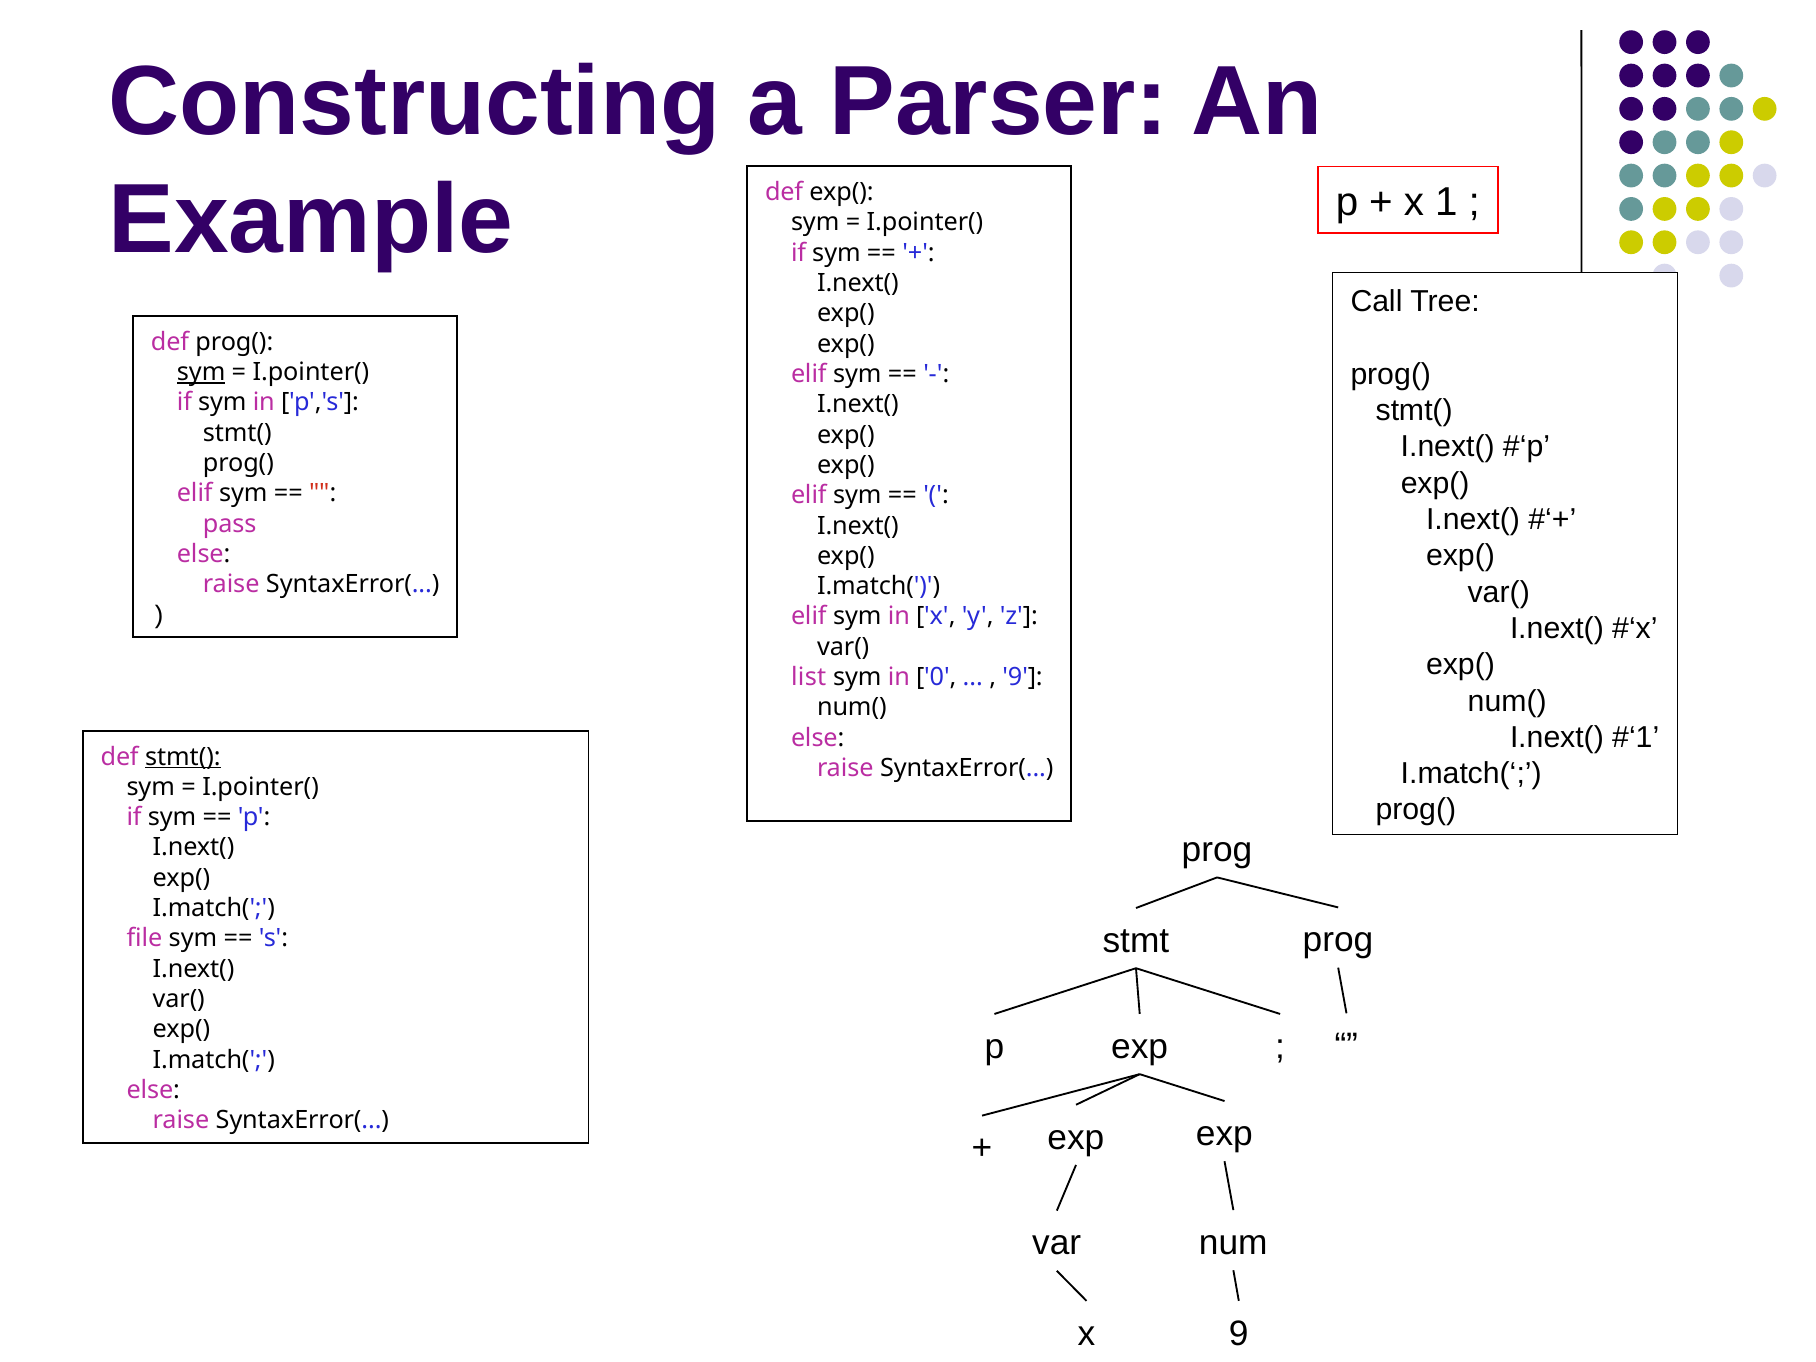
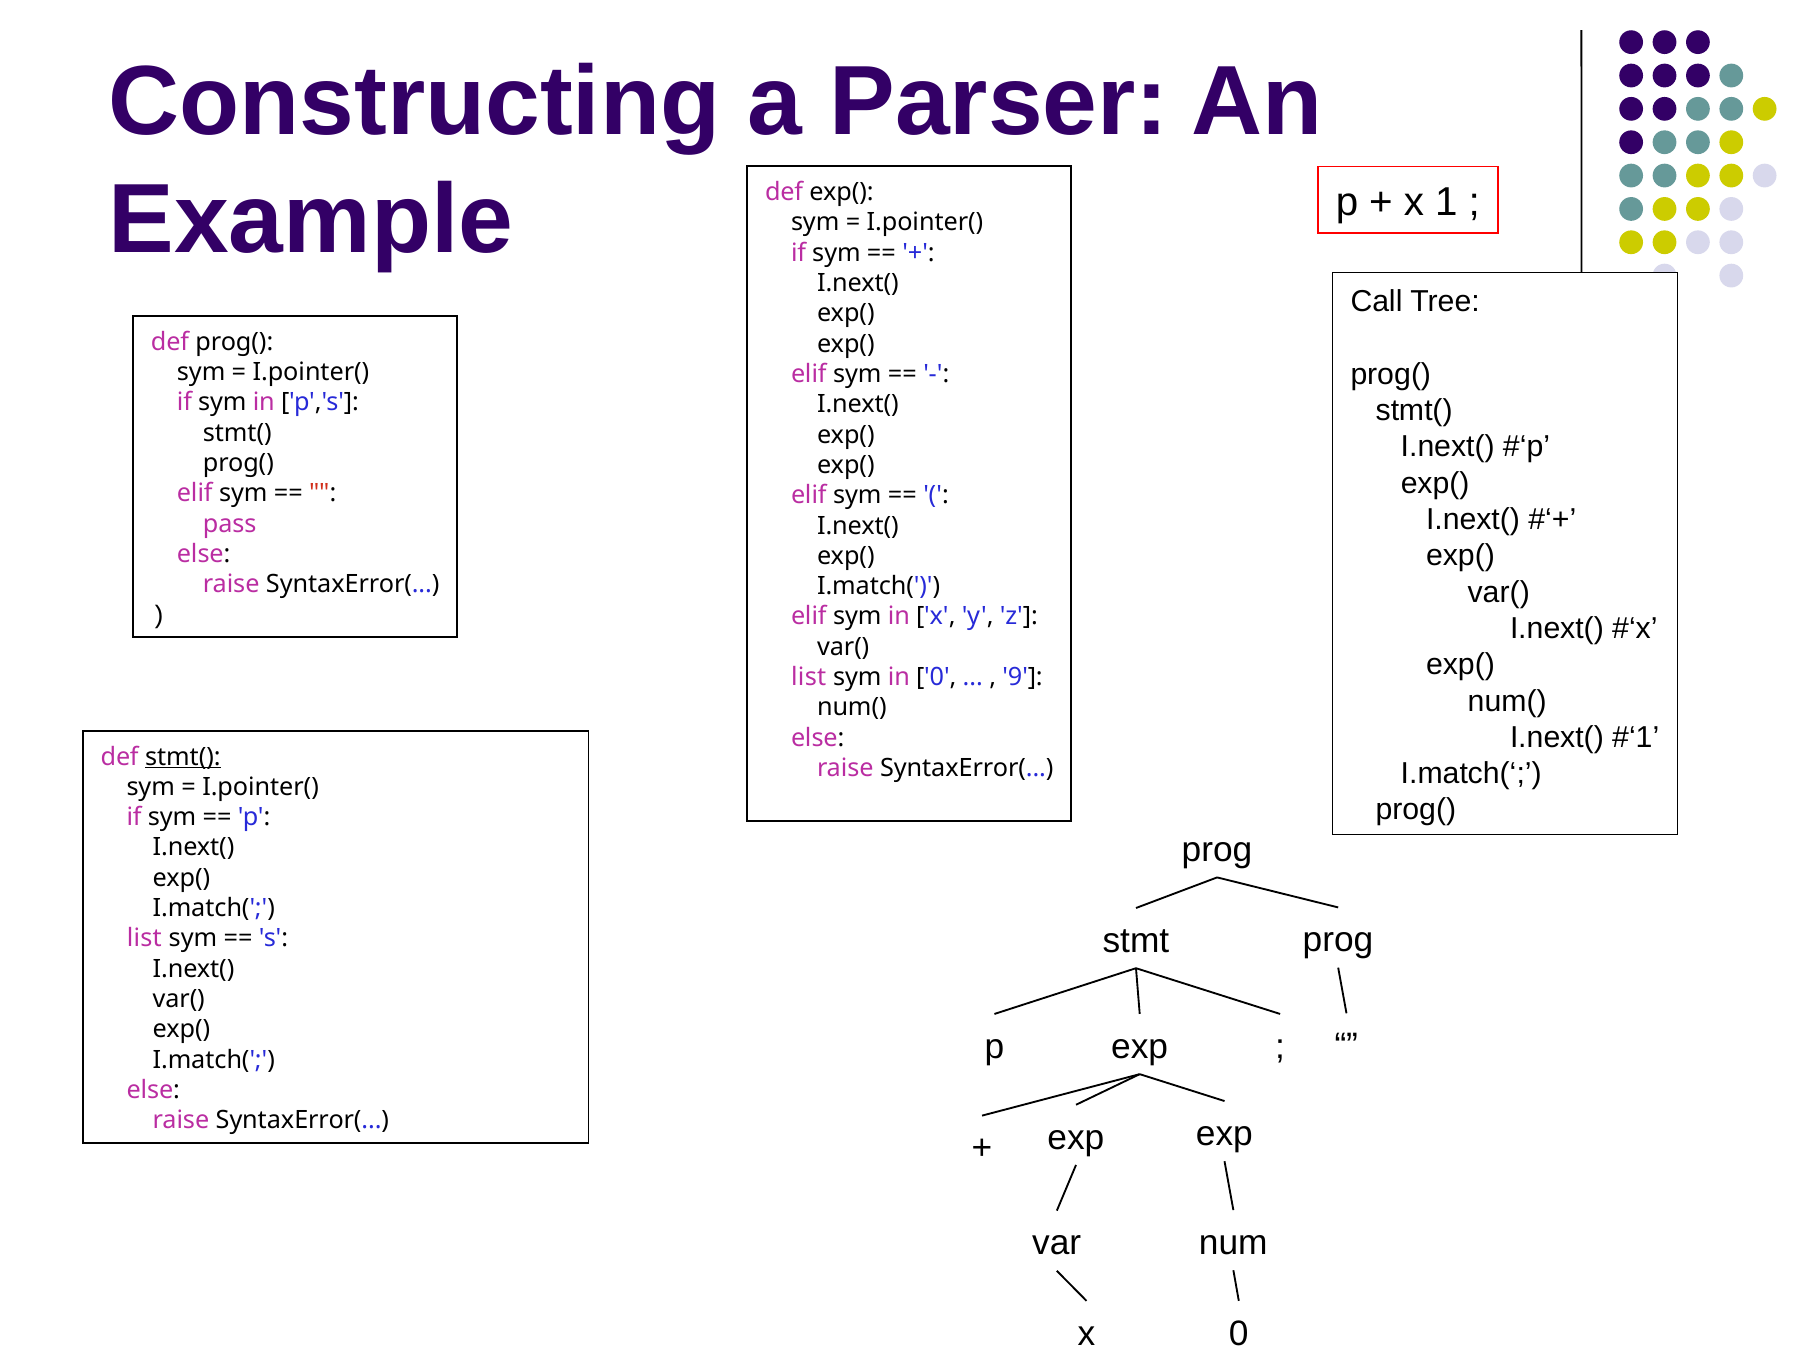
sym at (201, 372) underline: present -> none
file at (144, 939): file -> list
x 9: 9 -> 0
